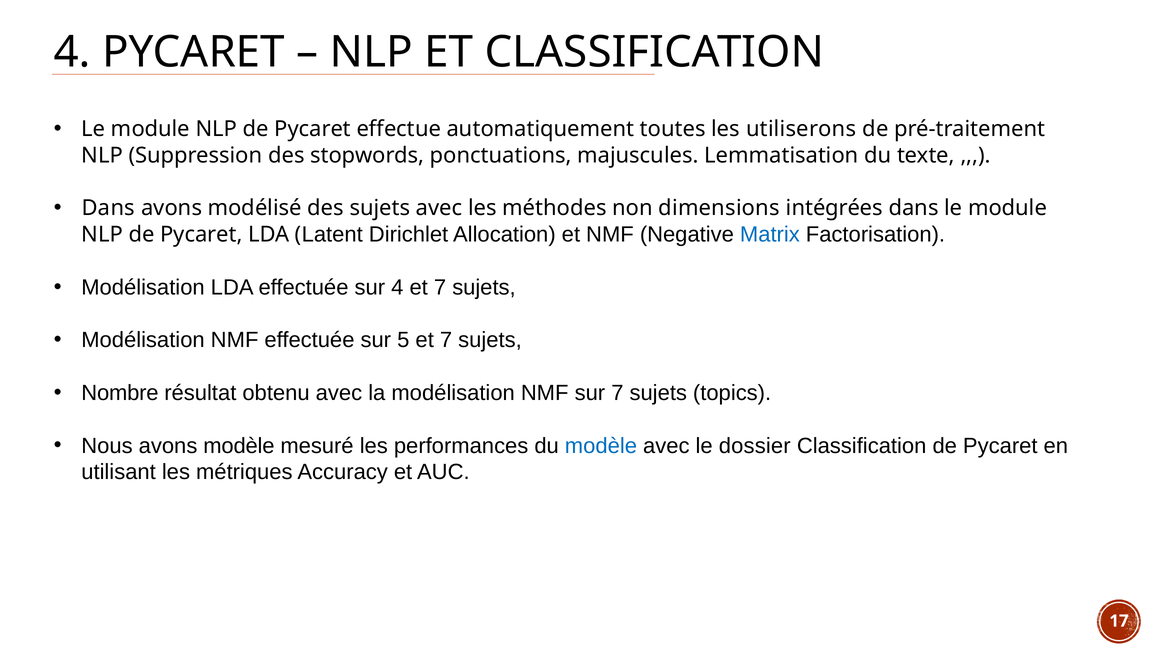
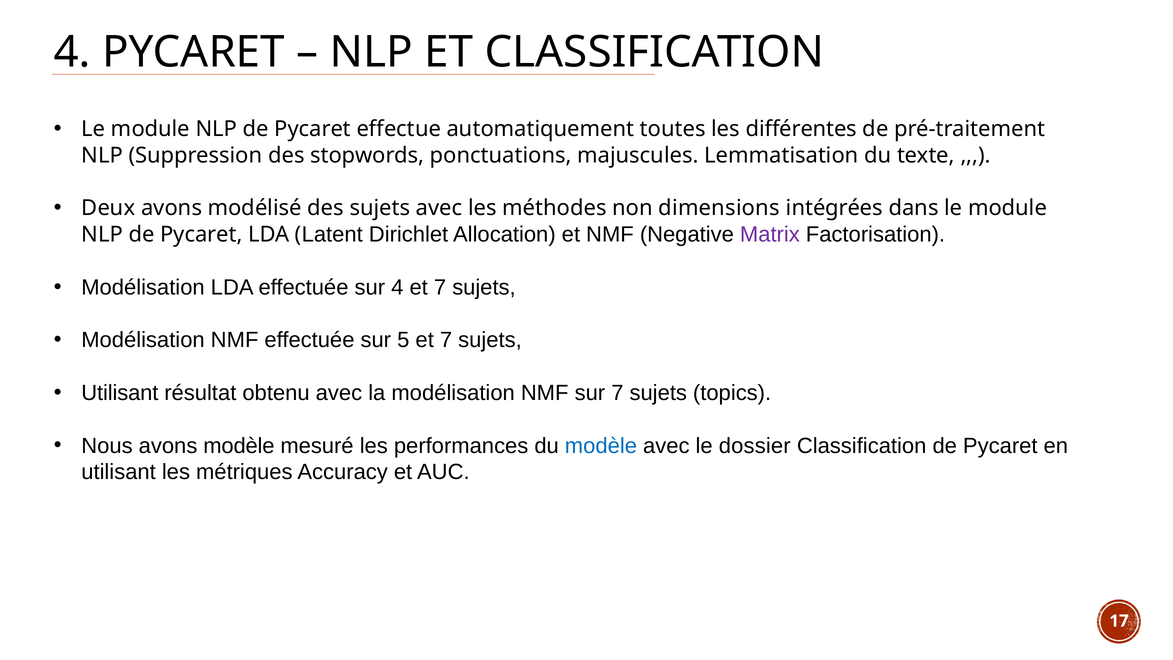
utiliserons: utiliserons -> différentes
Dans at (108, 208): Dans -> Deux
Matrix colour: blue -> purple
Nombre at (120, 393): Nombre -> Utilisant
